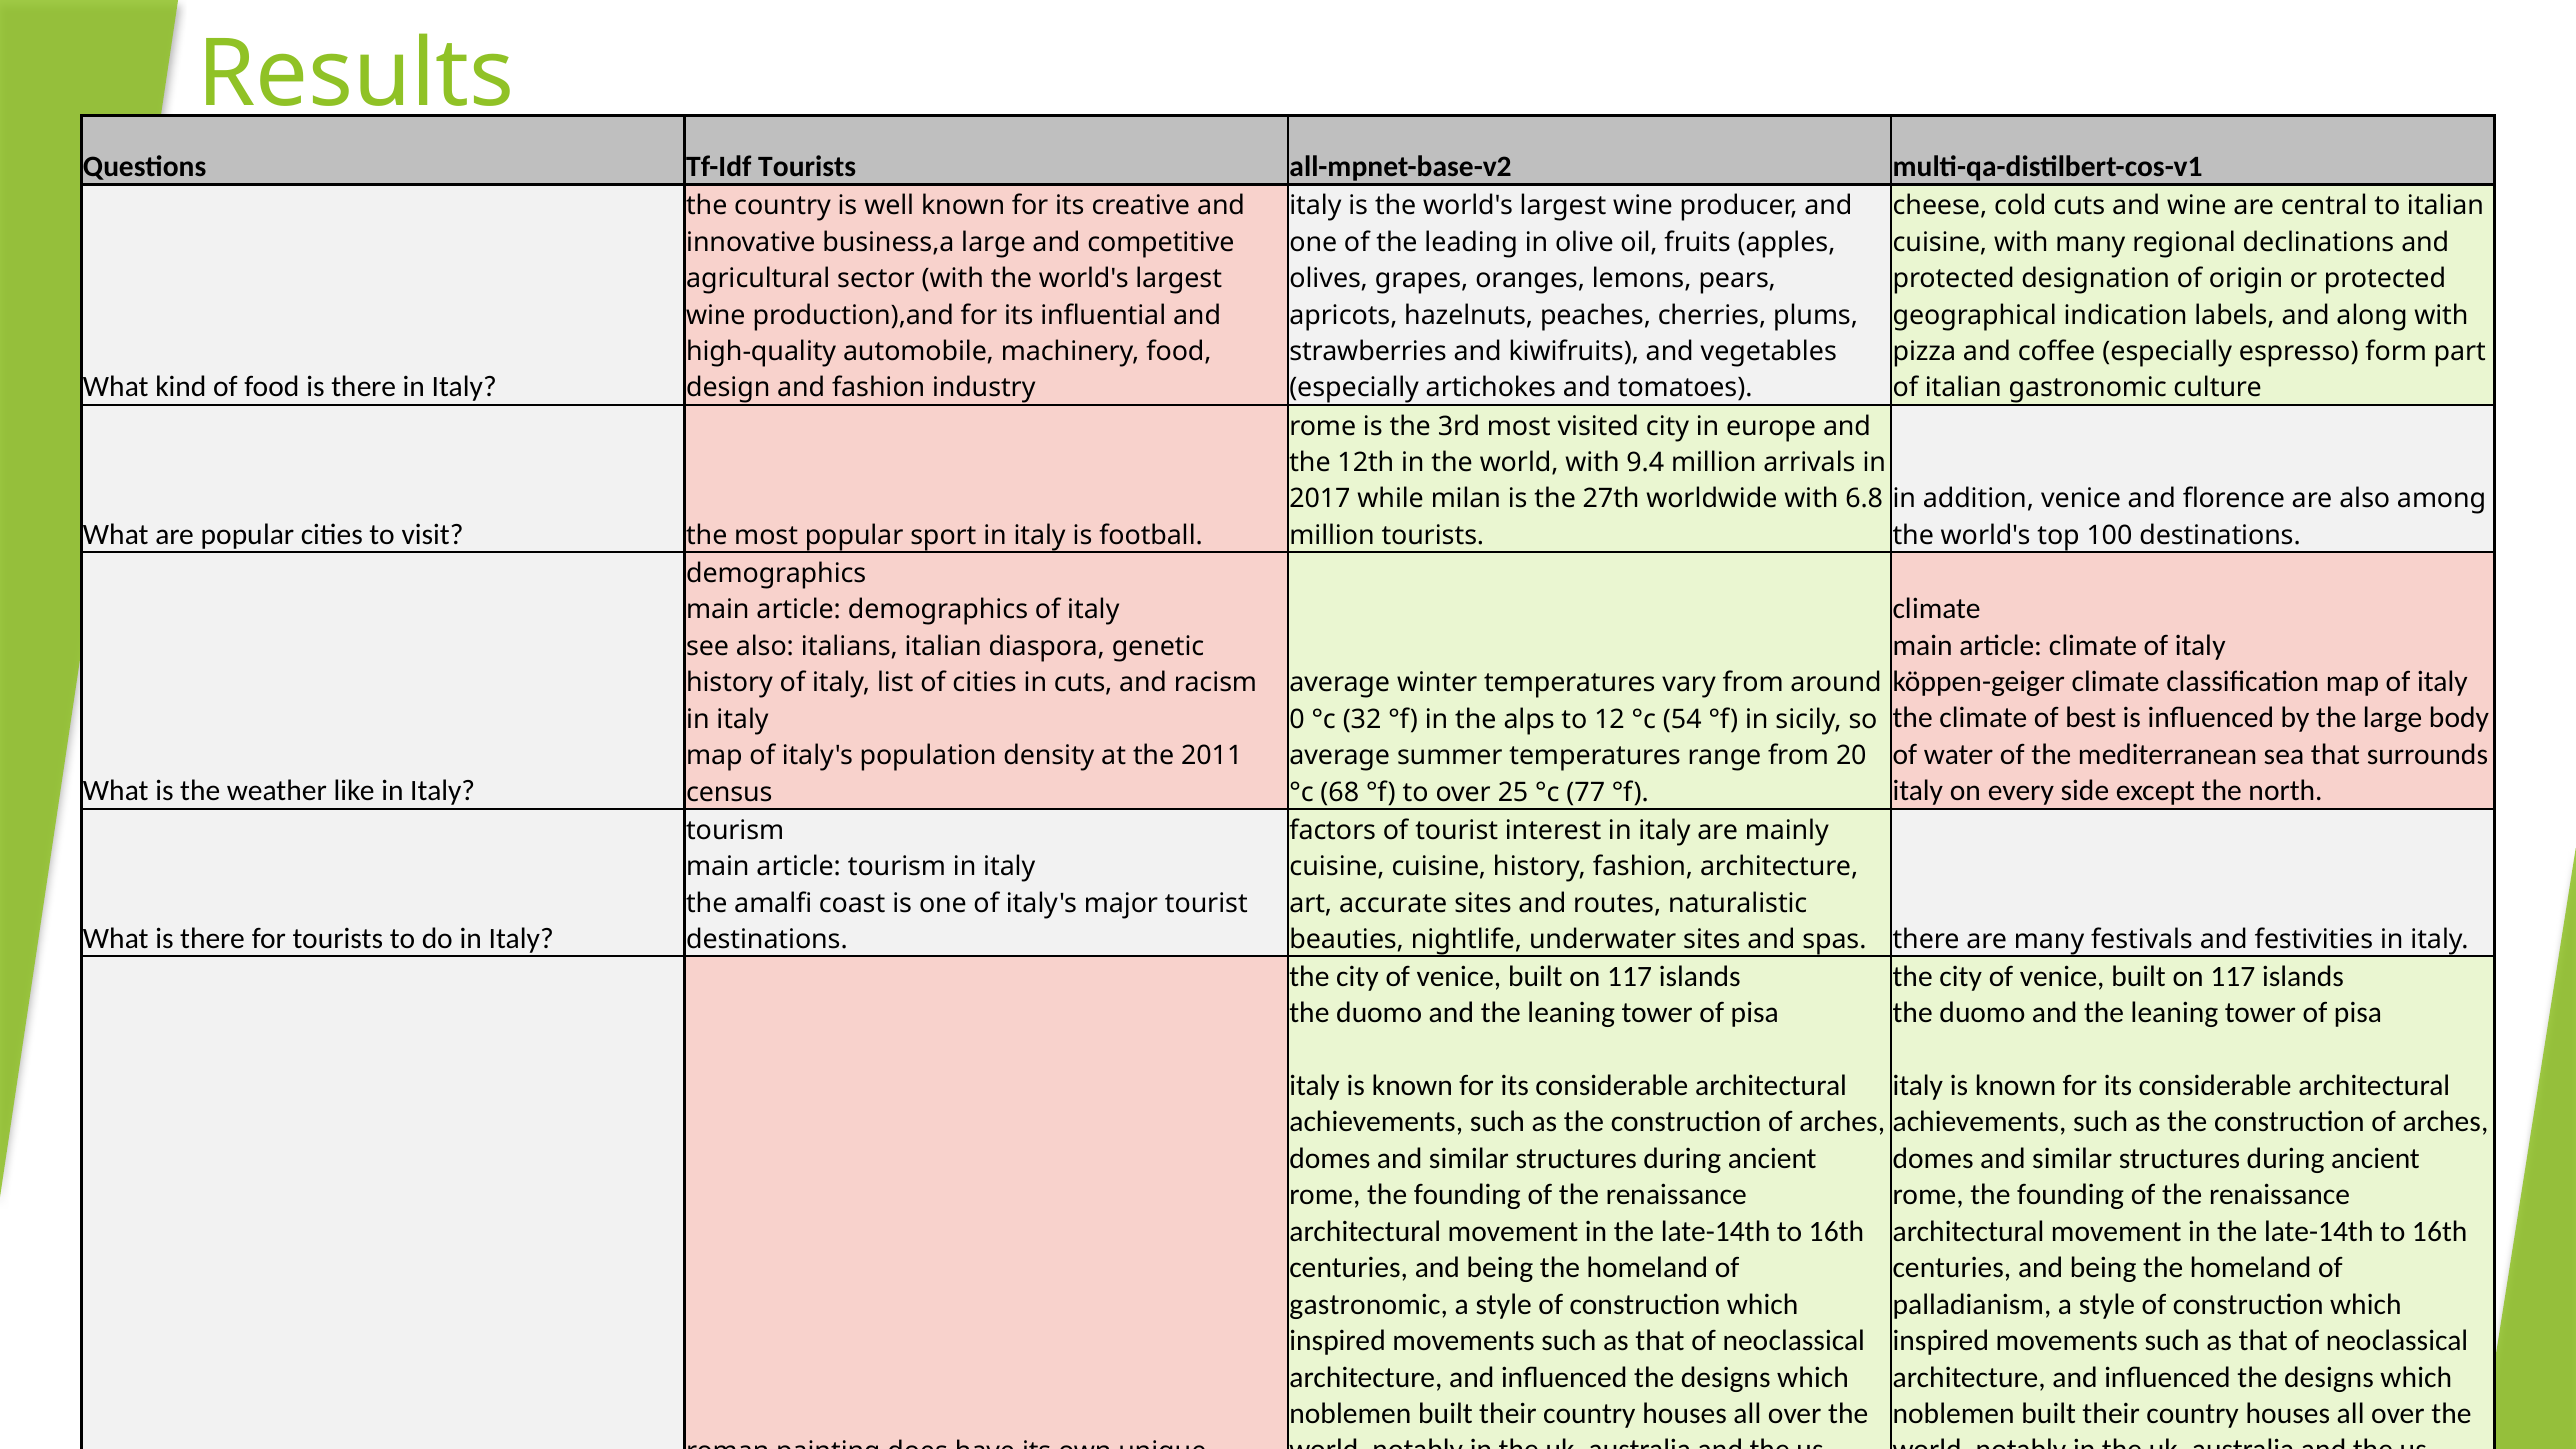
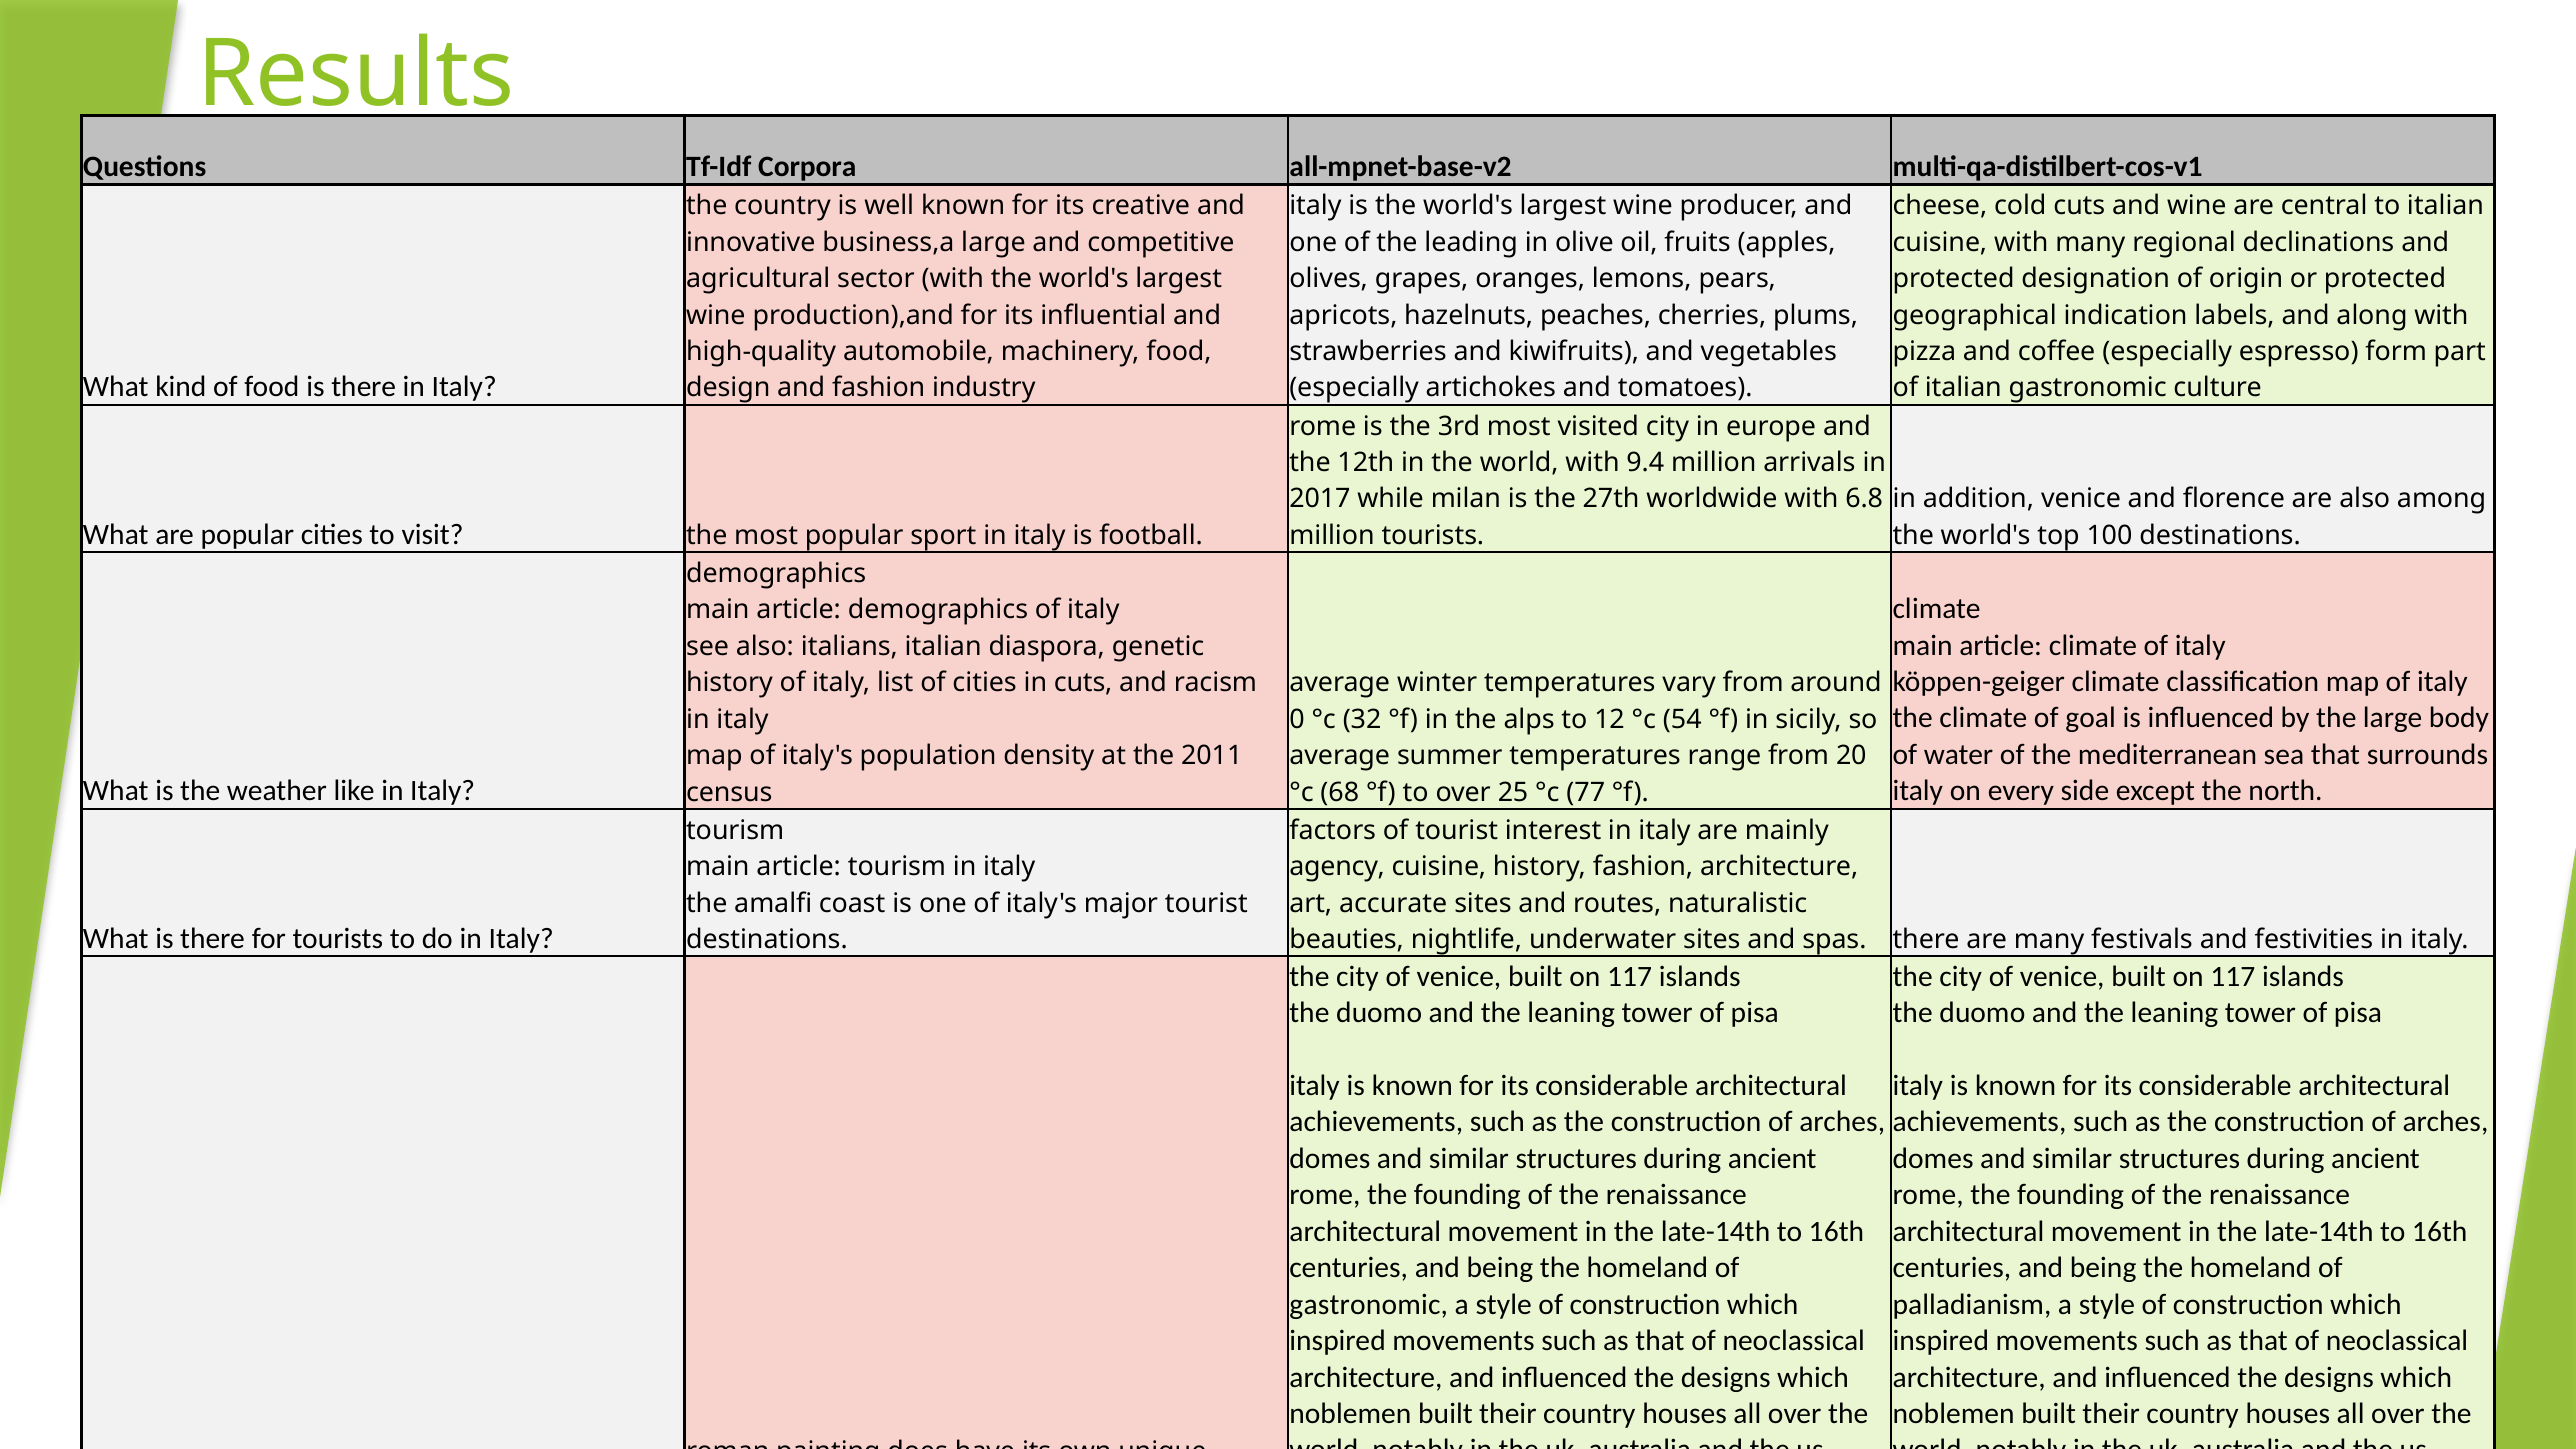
Tf-Idf Tourists: Tourists -> Corpora
best: best -> goal
cuisine at (1337, 867): cuisine -> agency
